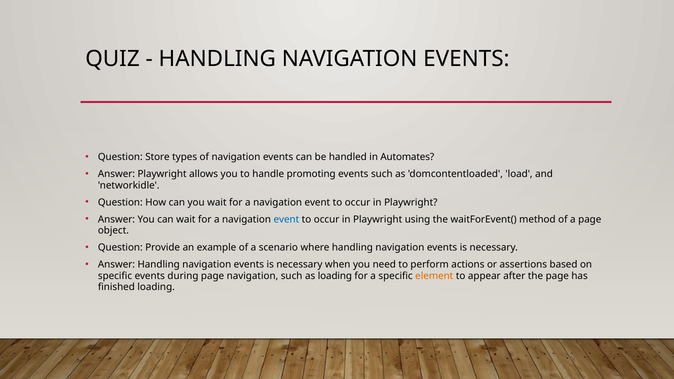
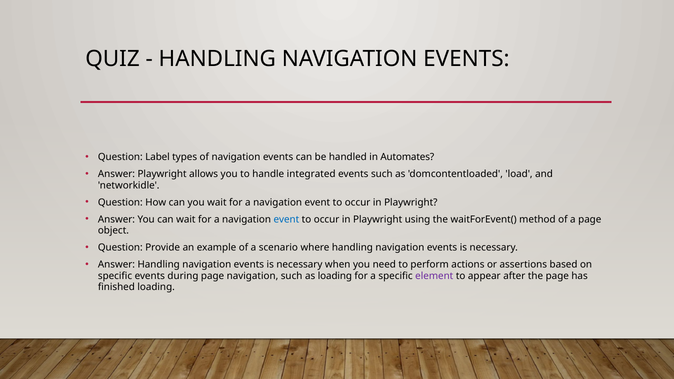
Store: Store -> Label
promoting: promoting -> integrated
element colour: orange -> purple
